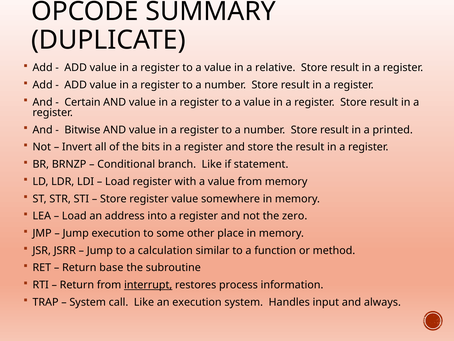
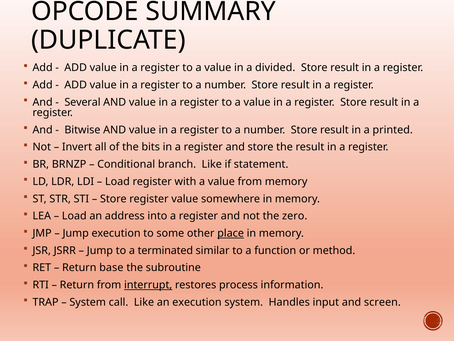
relative: relative -> divided
Certain: Certain -> Several
place underline: none -> present
calculation: calculation -> terminated
always: always -> screen
